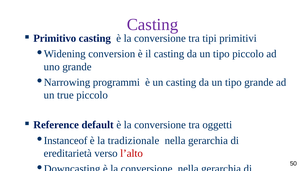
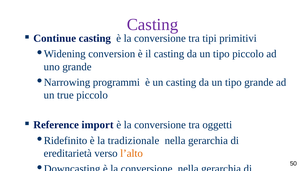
Primitivo: Primitivo -> Continue
default: default -> import
Instanceof: Instanceof -> Ridefinito
l’alto colour: red -> orange
